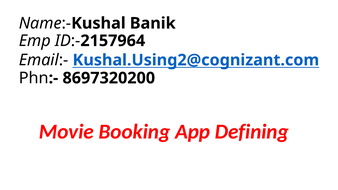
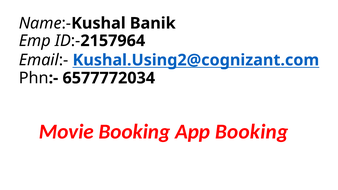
8697320200: 8697320200 -> 6577772034
App Defining: Defining -> Booking
